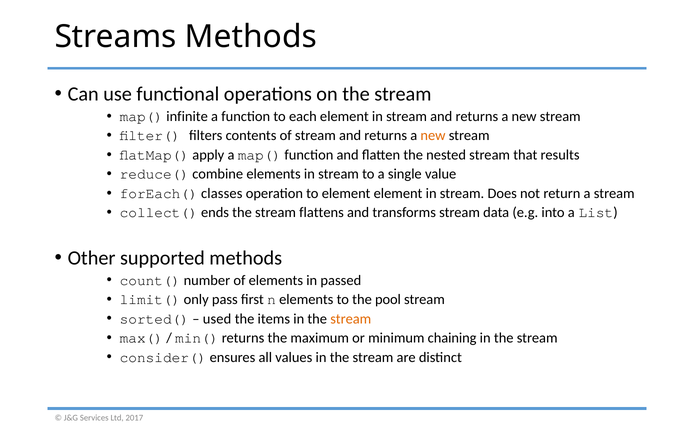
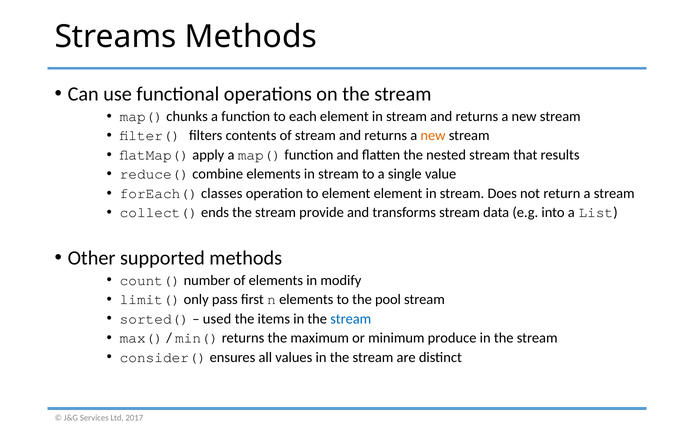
infinite: infinite -> chunks
flattens: flattens -> provide
passed: passed -> modify
stream at (351, 319) colour: orange -> blue
chaining: chaining -> produce
